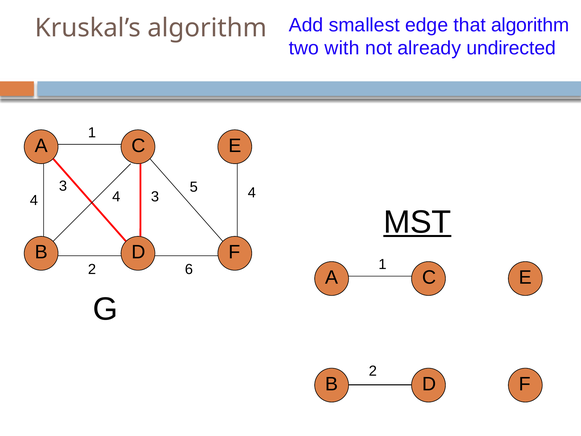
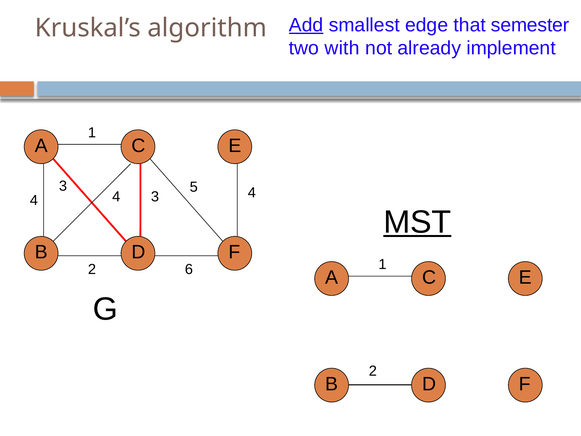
Add underline: none -> present
that algorithm: algorithm -> semester
undirected: undirected -> implement
